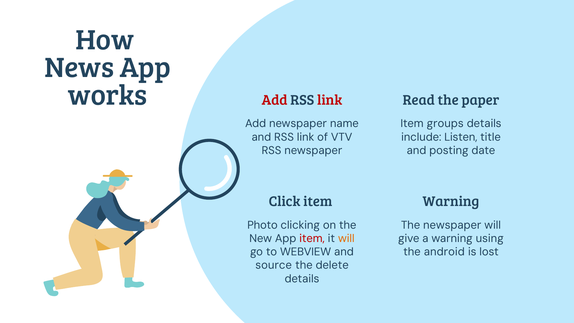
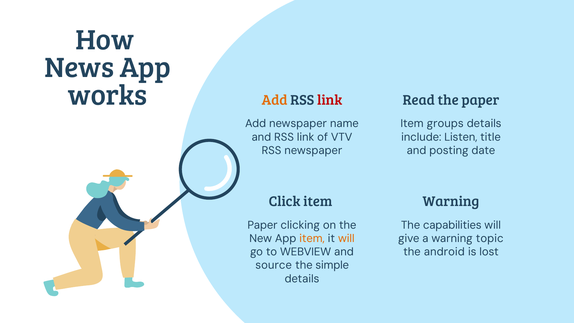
Add at (275, 100) colour: red -> orange
Photo at (263, 225): Photo -> Paper
The newspaper: newspaper -> capabilities
item at (312, 238) colour: red -> orange
using: using -> topic
delete: delete -> simple
